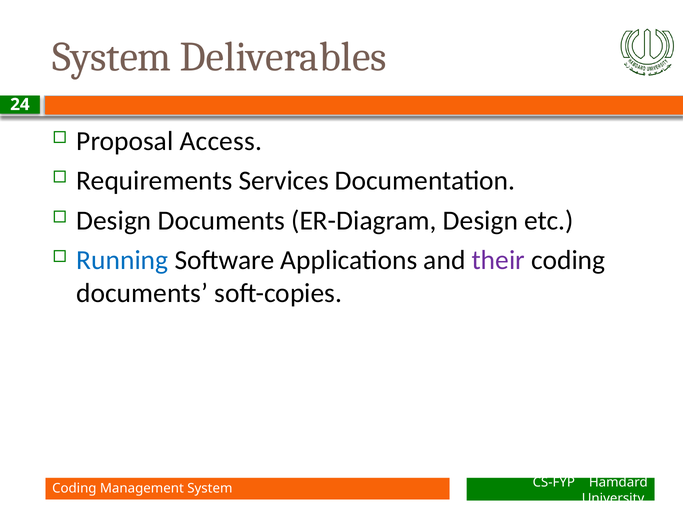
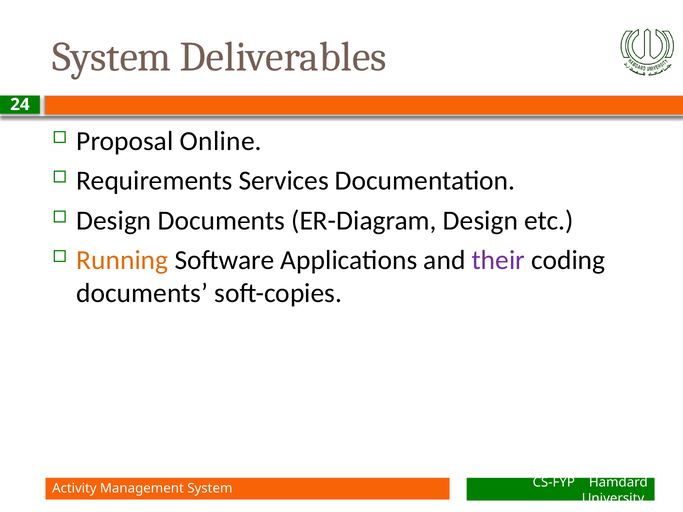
Access: Access -> Online
Running colour: blue -> orange
Coding at (74, 489): Coding -> Activity
